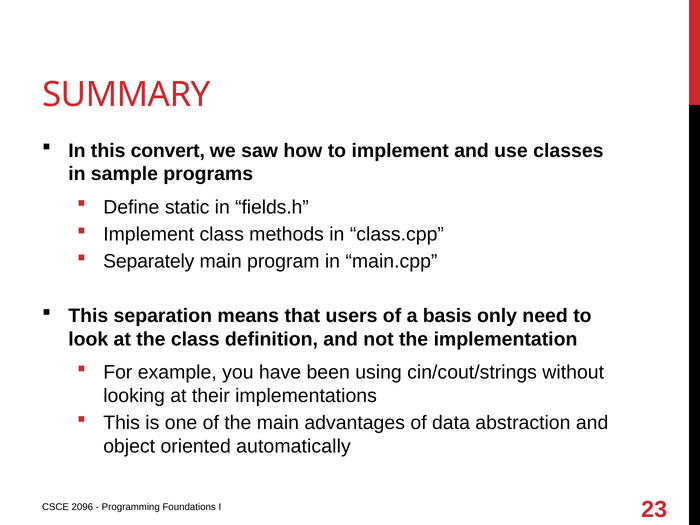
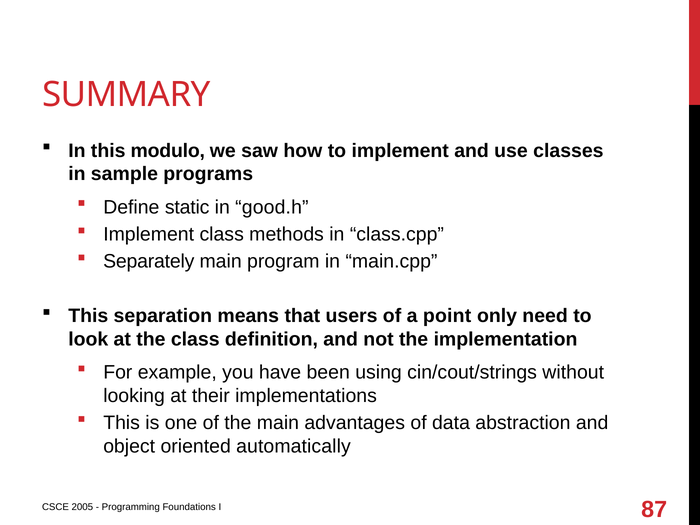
convert: convert -> modulo
fields.h: fields.h -> good.h
basis: basis -> point
2096: 2096 -> 2005
23: 23 -> 87
